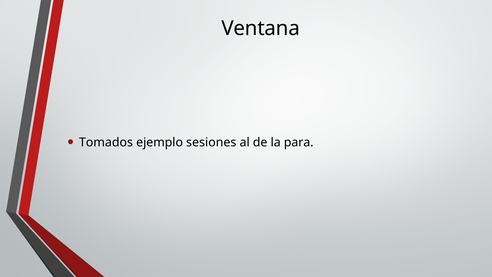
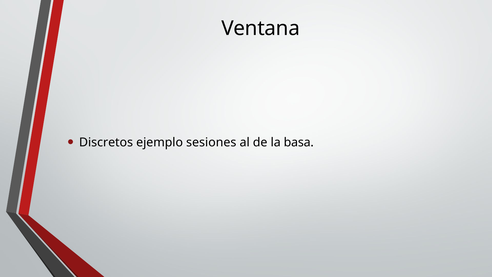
Tomados: Tomados -> Discretos
para: para -> basa
